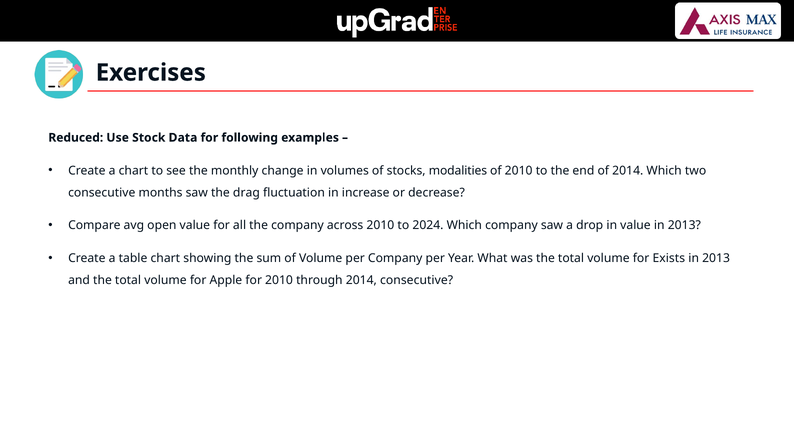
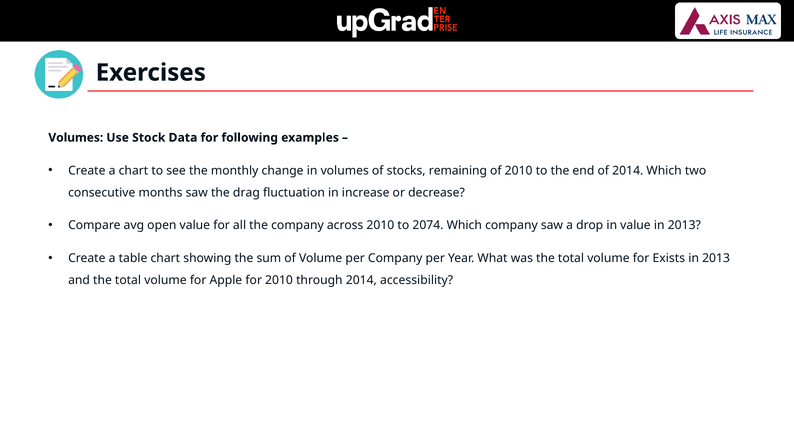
Reduced at (76, 138): Reduced -> Volumes
modalities: modalities -> remaining
2024: 2024 -> 2074
2014 consecutive: consecutive -> accessibility
